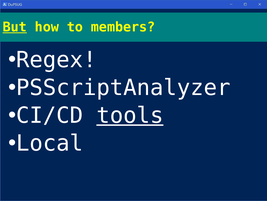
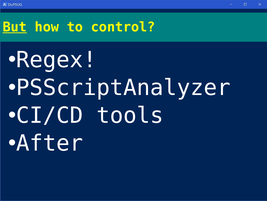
members: members -> control
tools underline: present -> none
Local: Local -> After
